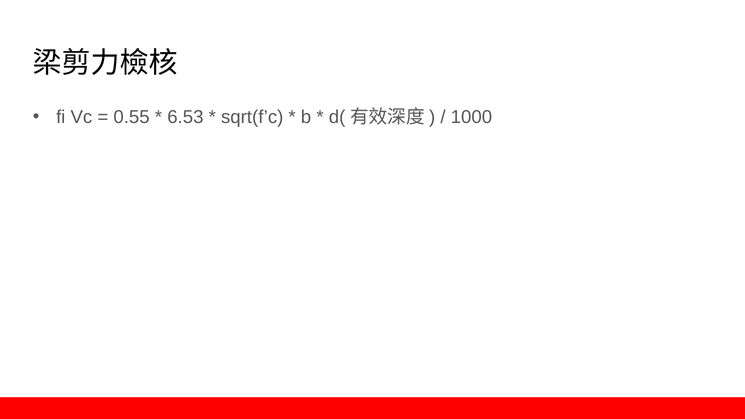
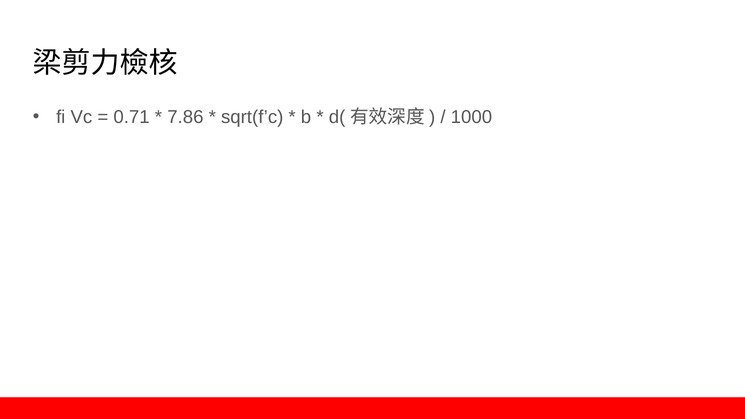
0.55: 0.55 -> 0.71
6.53: 6.53 -> 7.86
